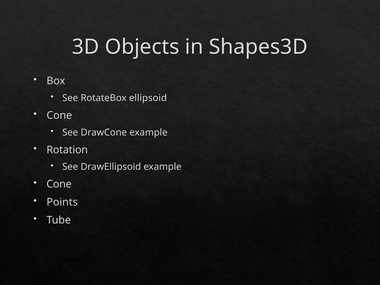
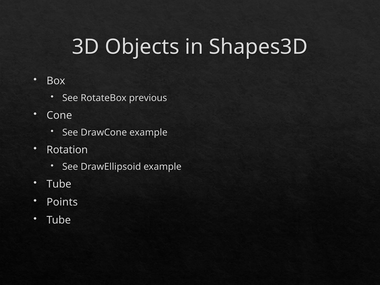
ellipsoid: ellipsoid -> previous
Cone at (59, 184): Cone -> Tube
